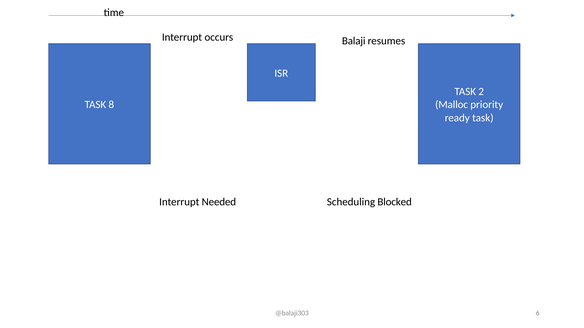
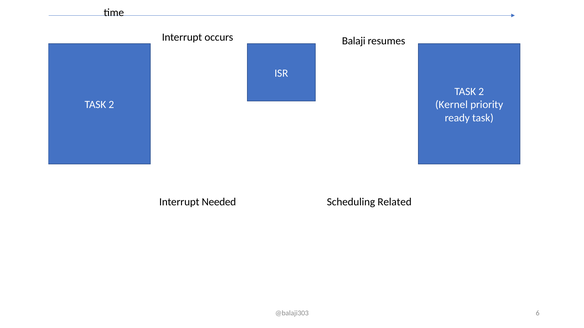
8 at (111, 105): 8 -> 2
Malloc: Malloc -> Kernel
Blocked: Blocked -> Related
